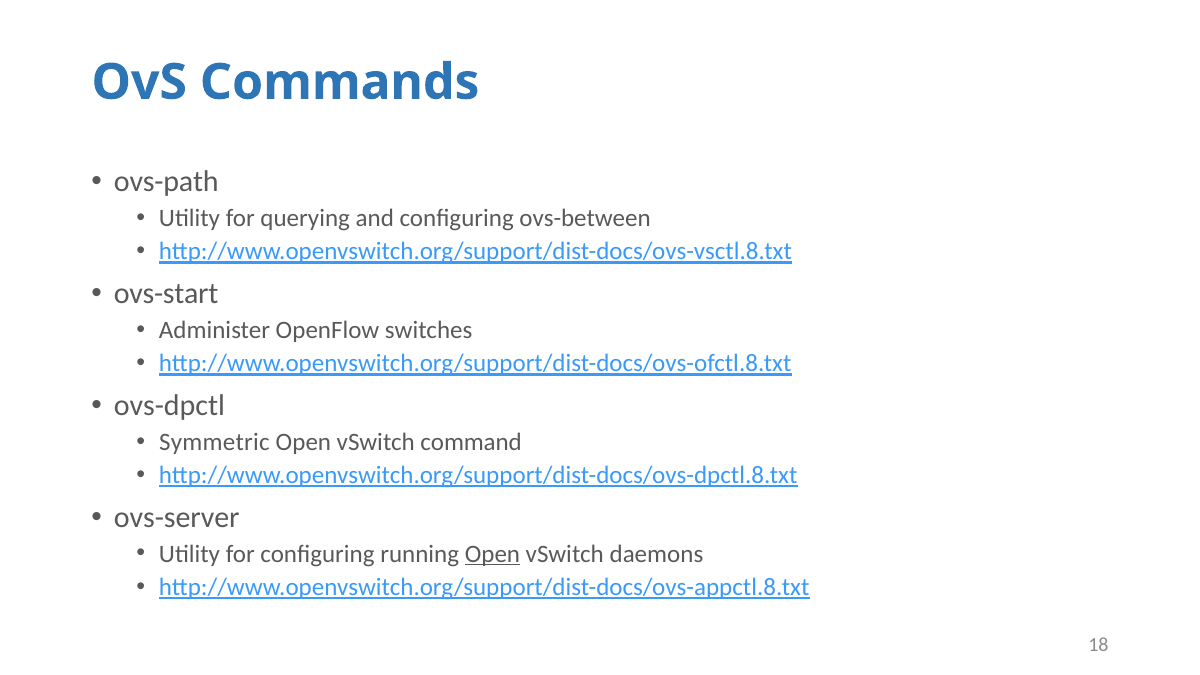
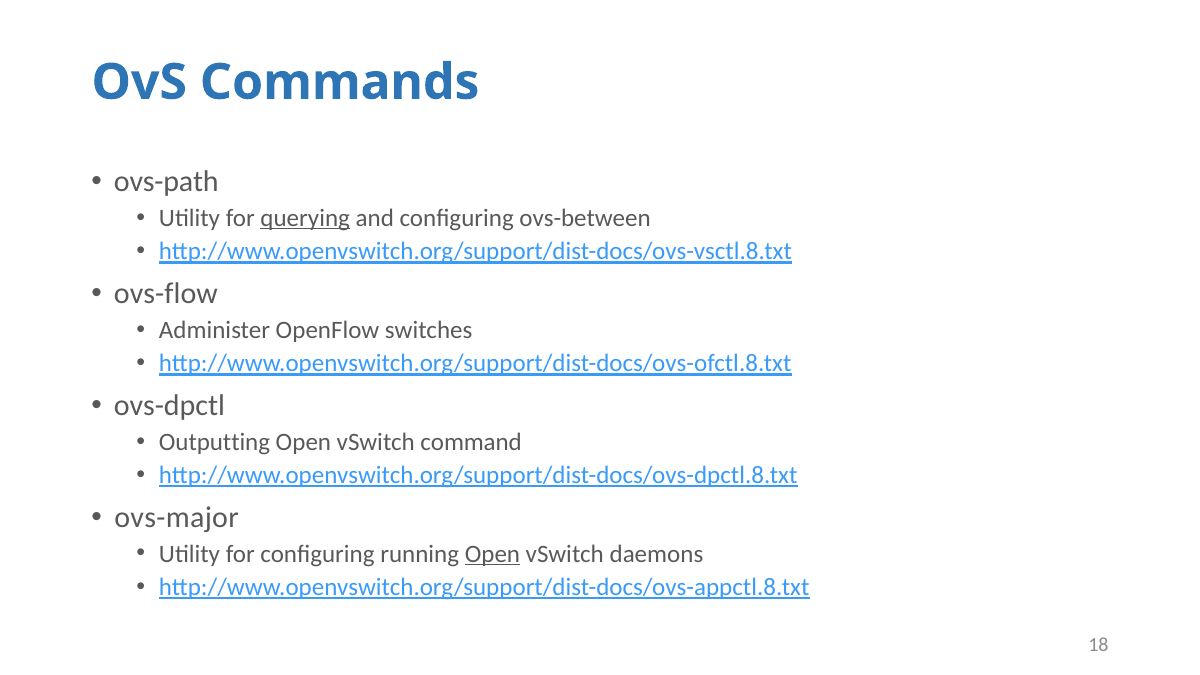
querying underline: none -> present
ovs-start: ovs-start -> ovs-flow
Symmetric: Symmetric -> Outputting
ovs-server: ovs-server -> ovs-major
